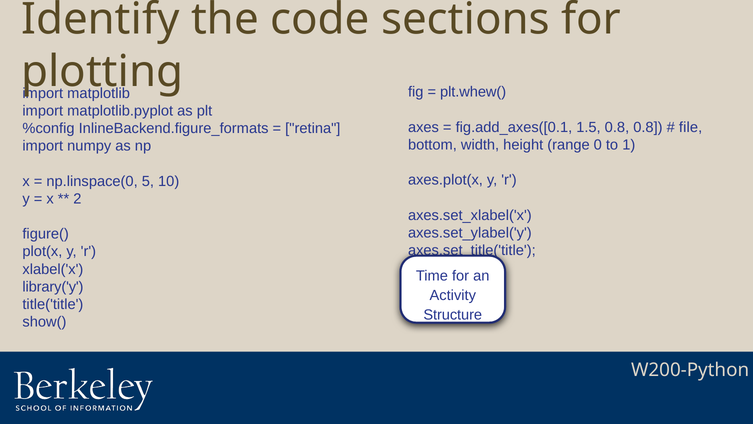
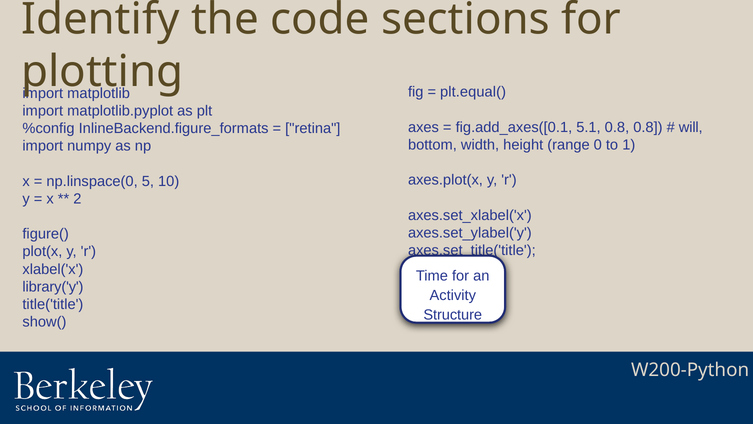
plt.whew(: plt.whew( -> plt.equal(
1.5: 1.5 -> 5.1
file: file -> will
